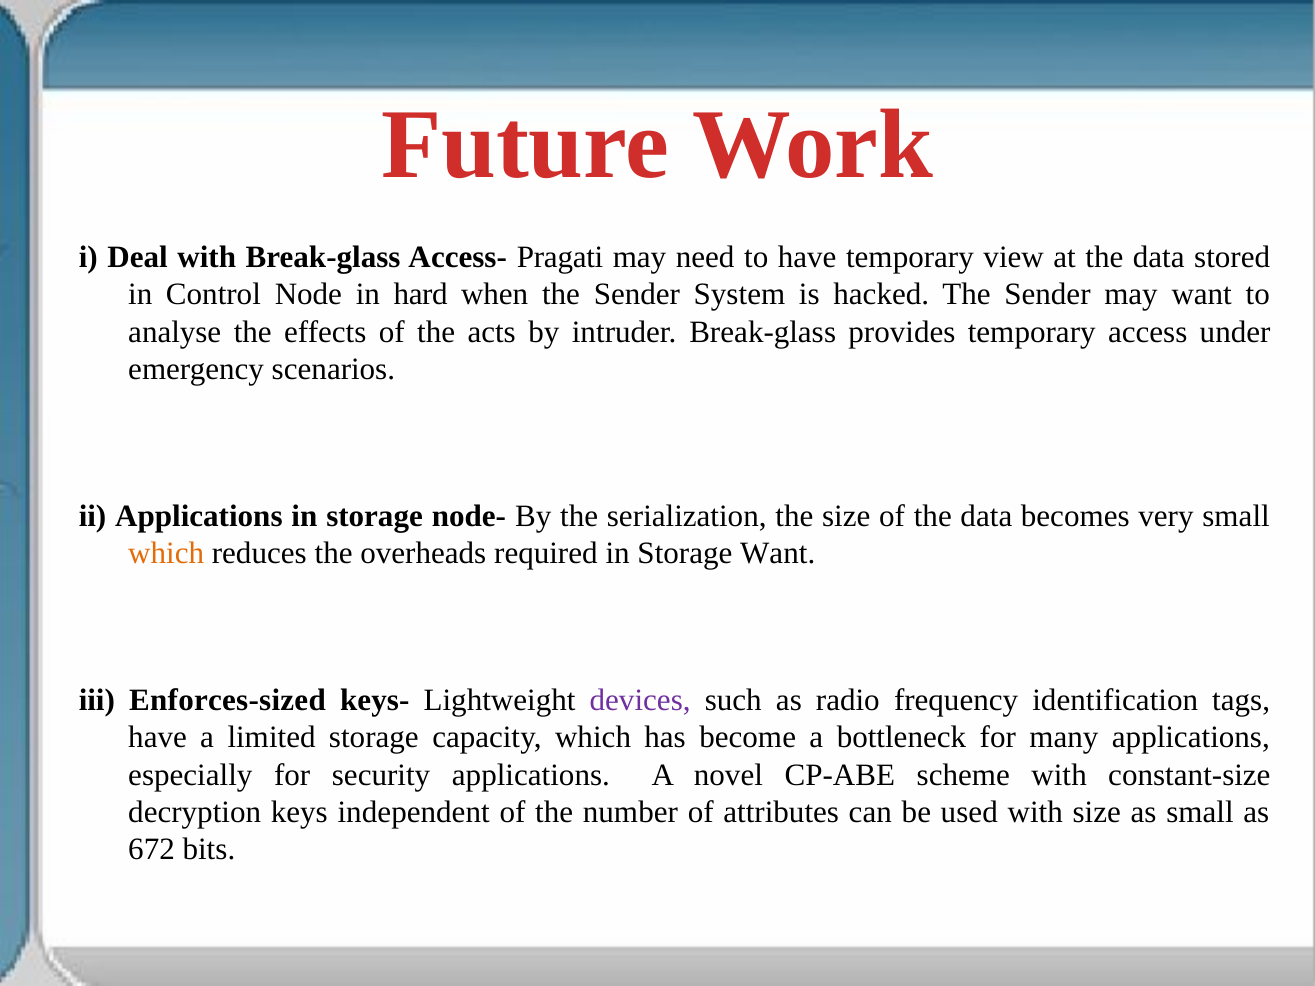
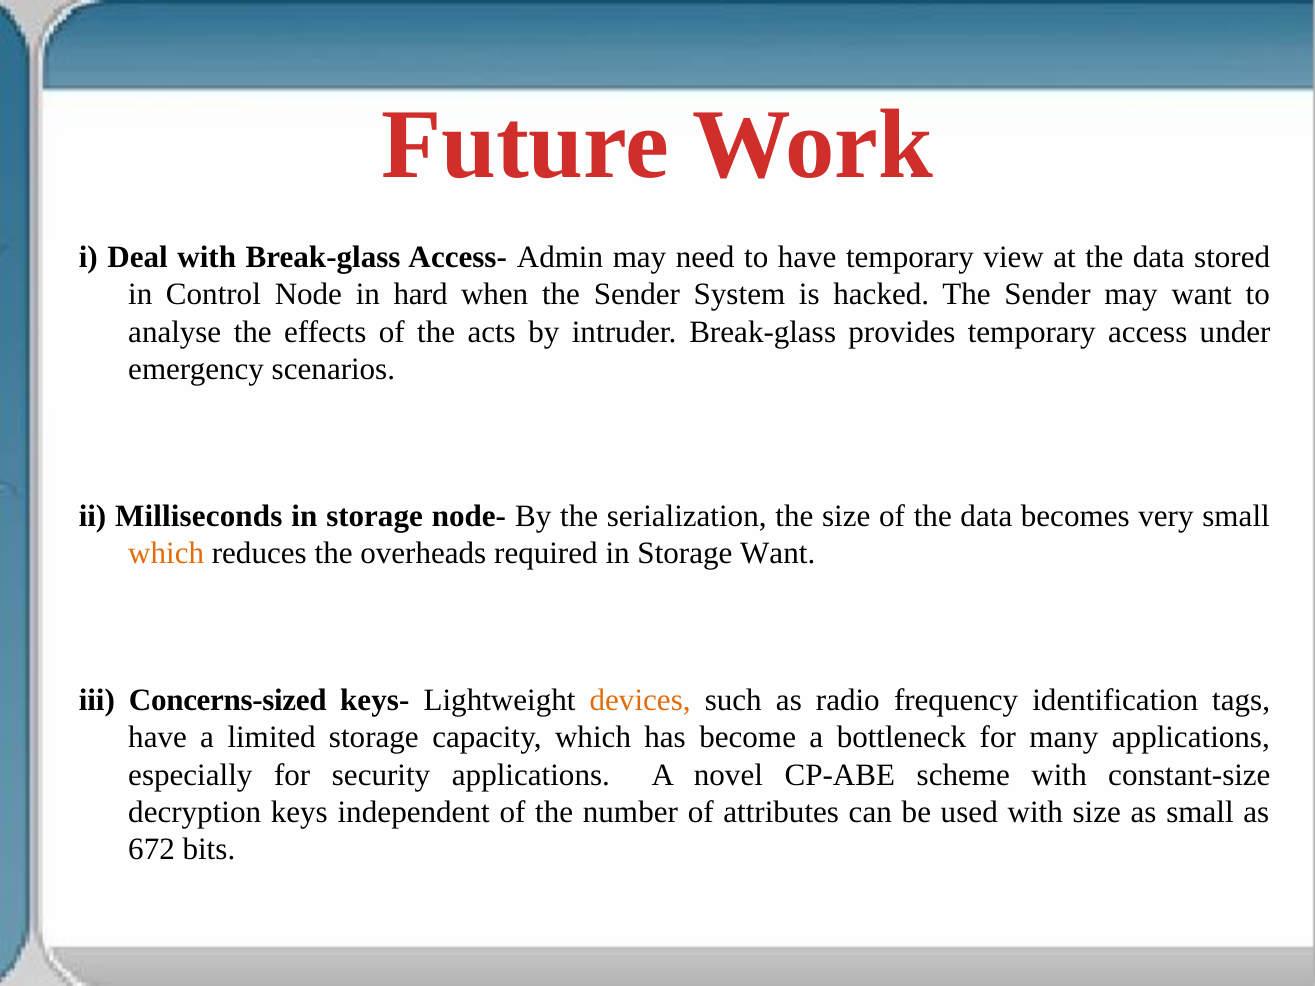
Pragati: Pragati -> Admin
ii Applications: Applications -> Milliseconds
Enforces-sized: Enforces-sized -> Concerns-sized
devices colour: purple -> orange
